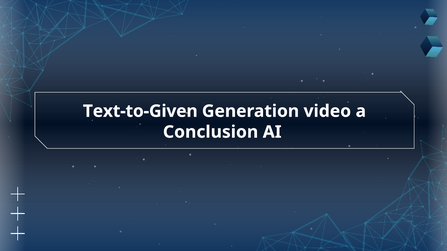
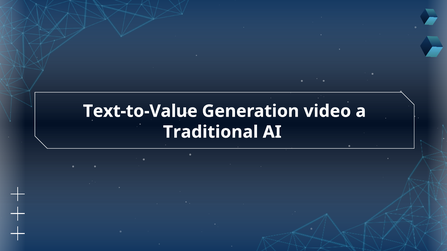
Text-to-Given: Text-to-Given -> Text-to-Value
Conclusion: Conclusion -> Traditional
